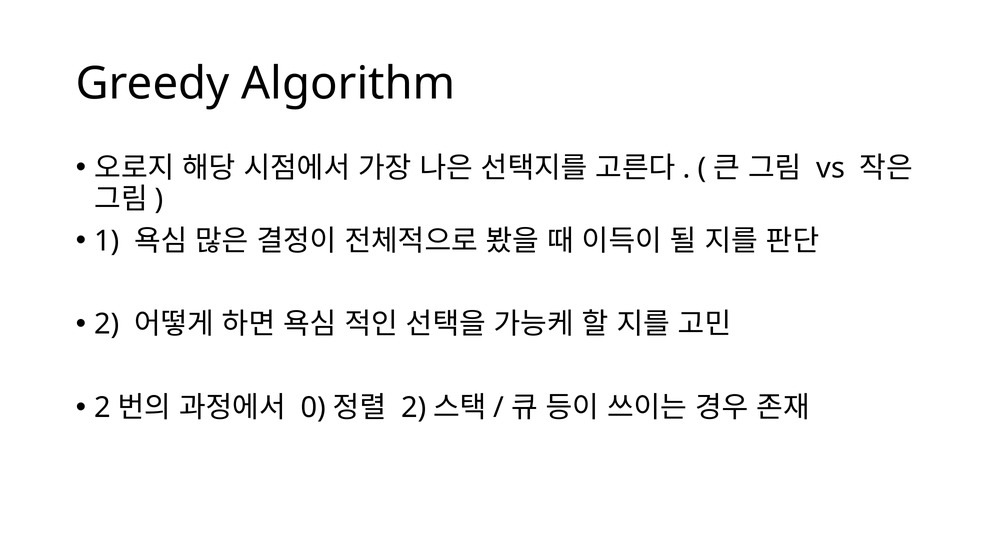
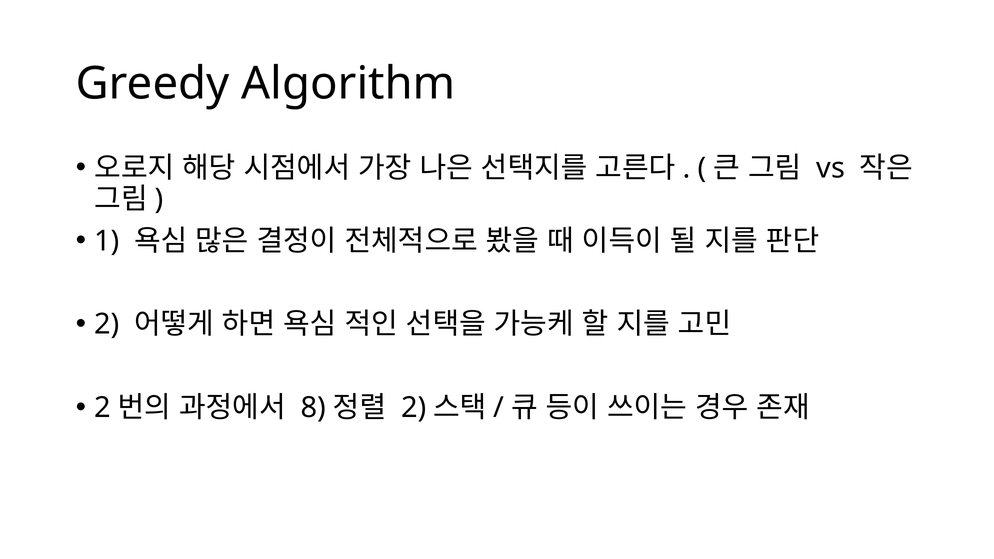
0: 0 -> 8
